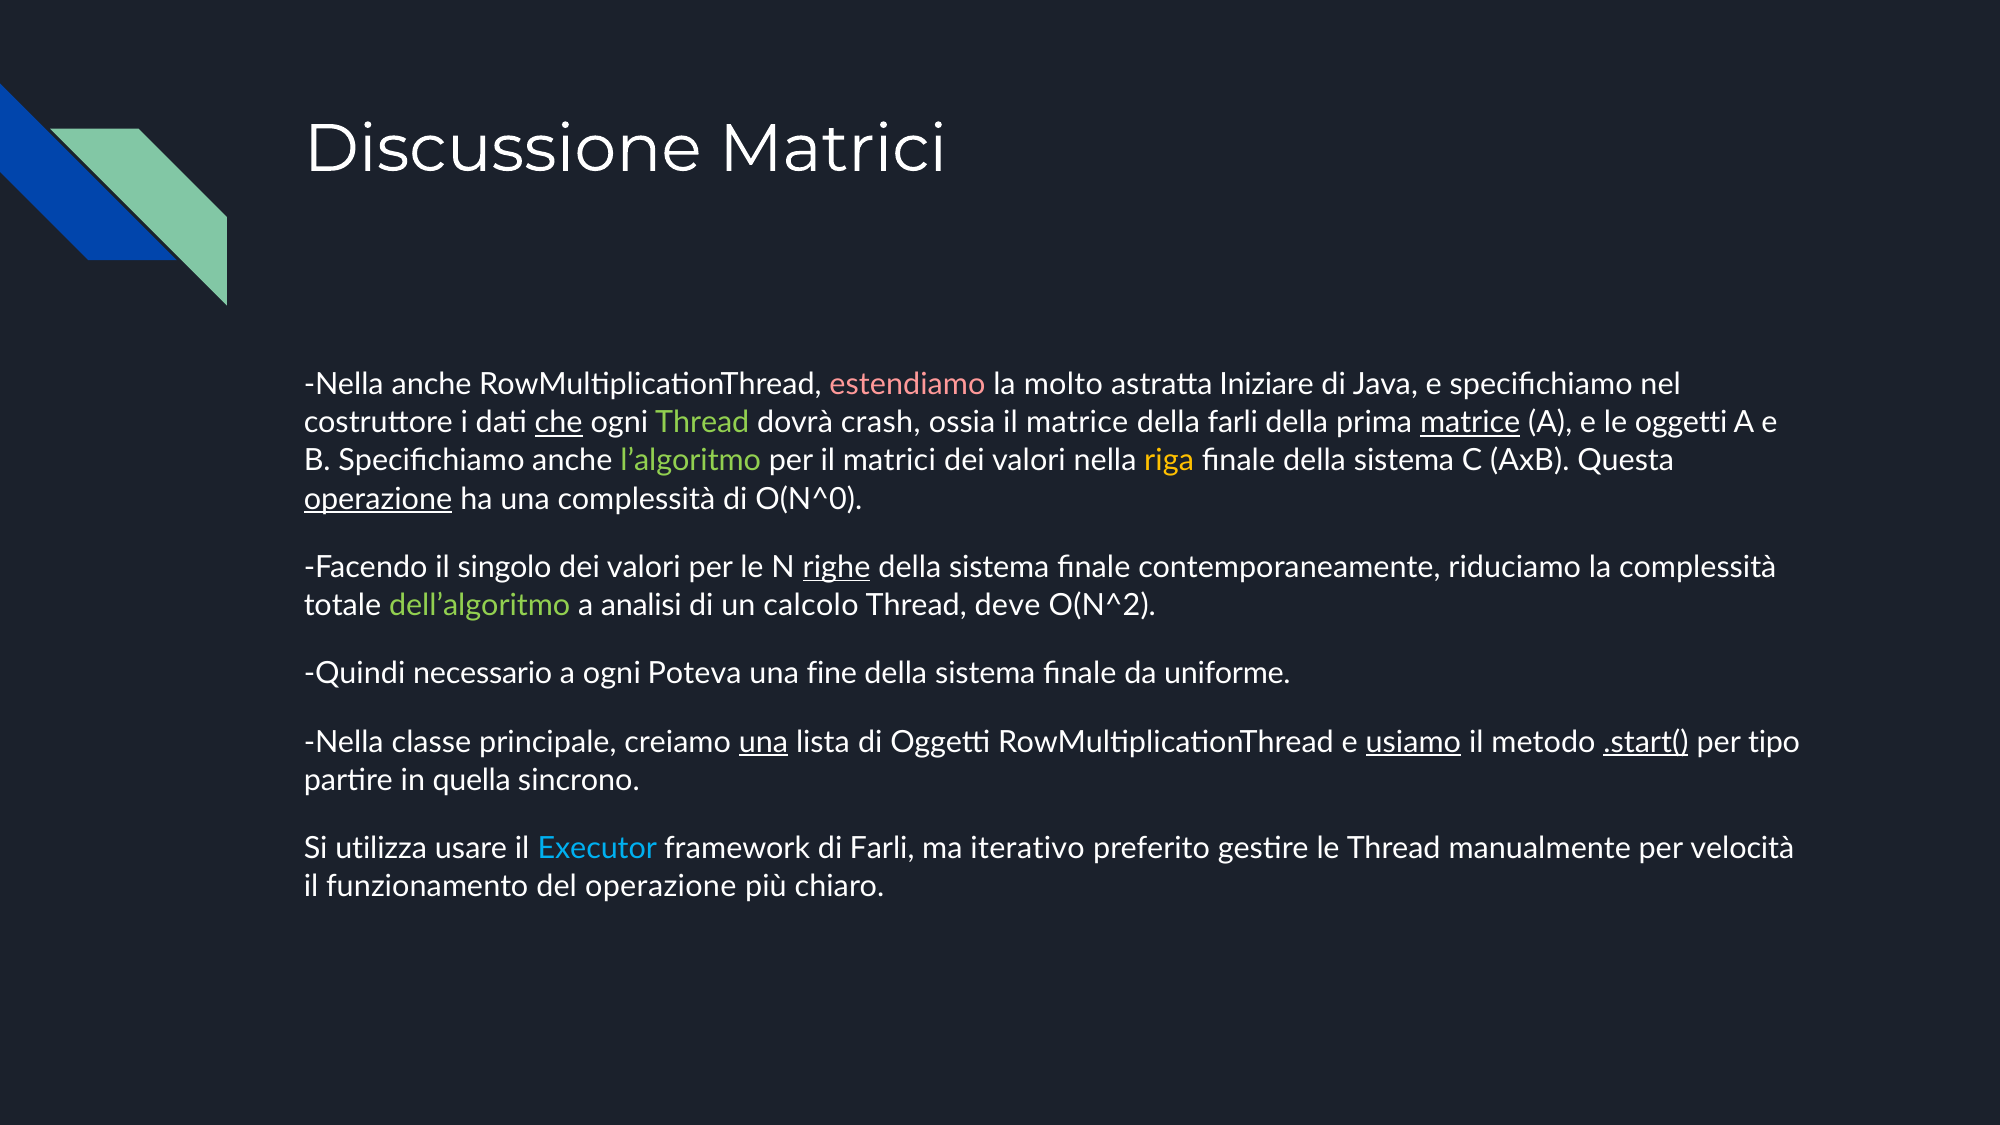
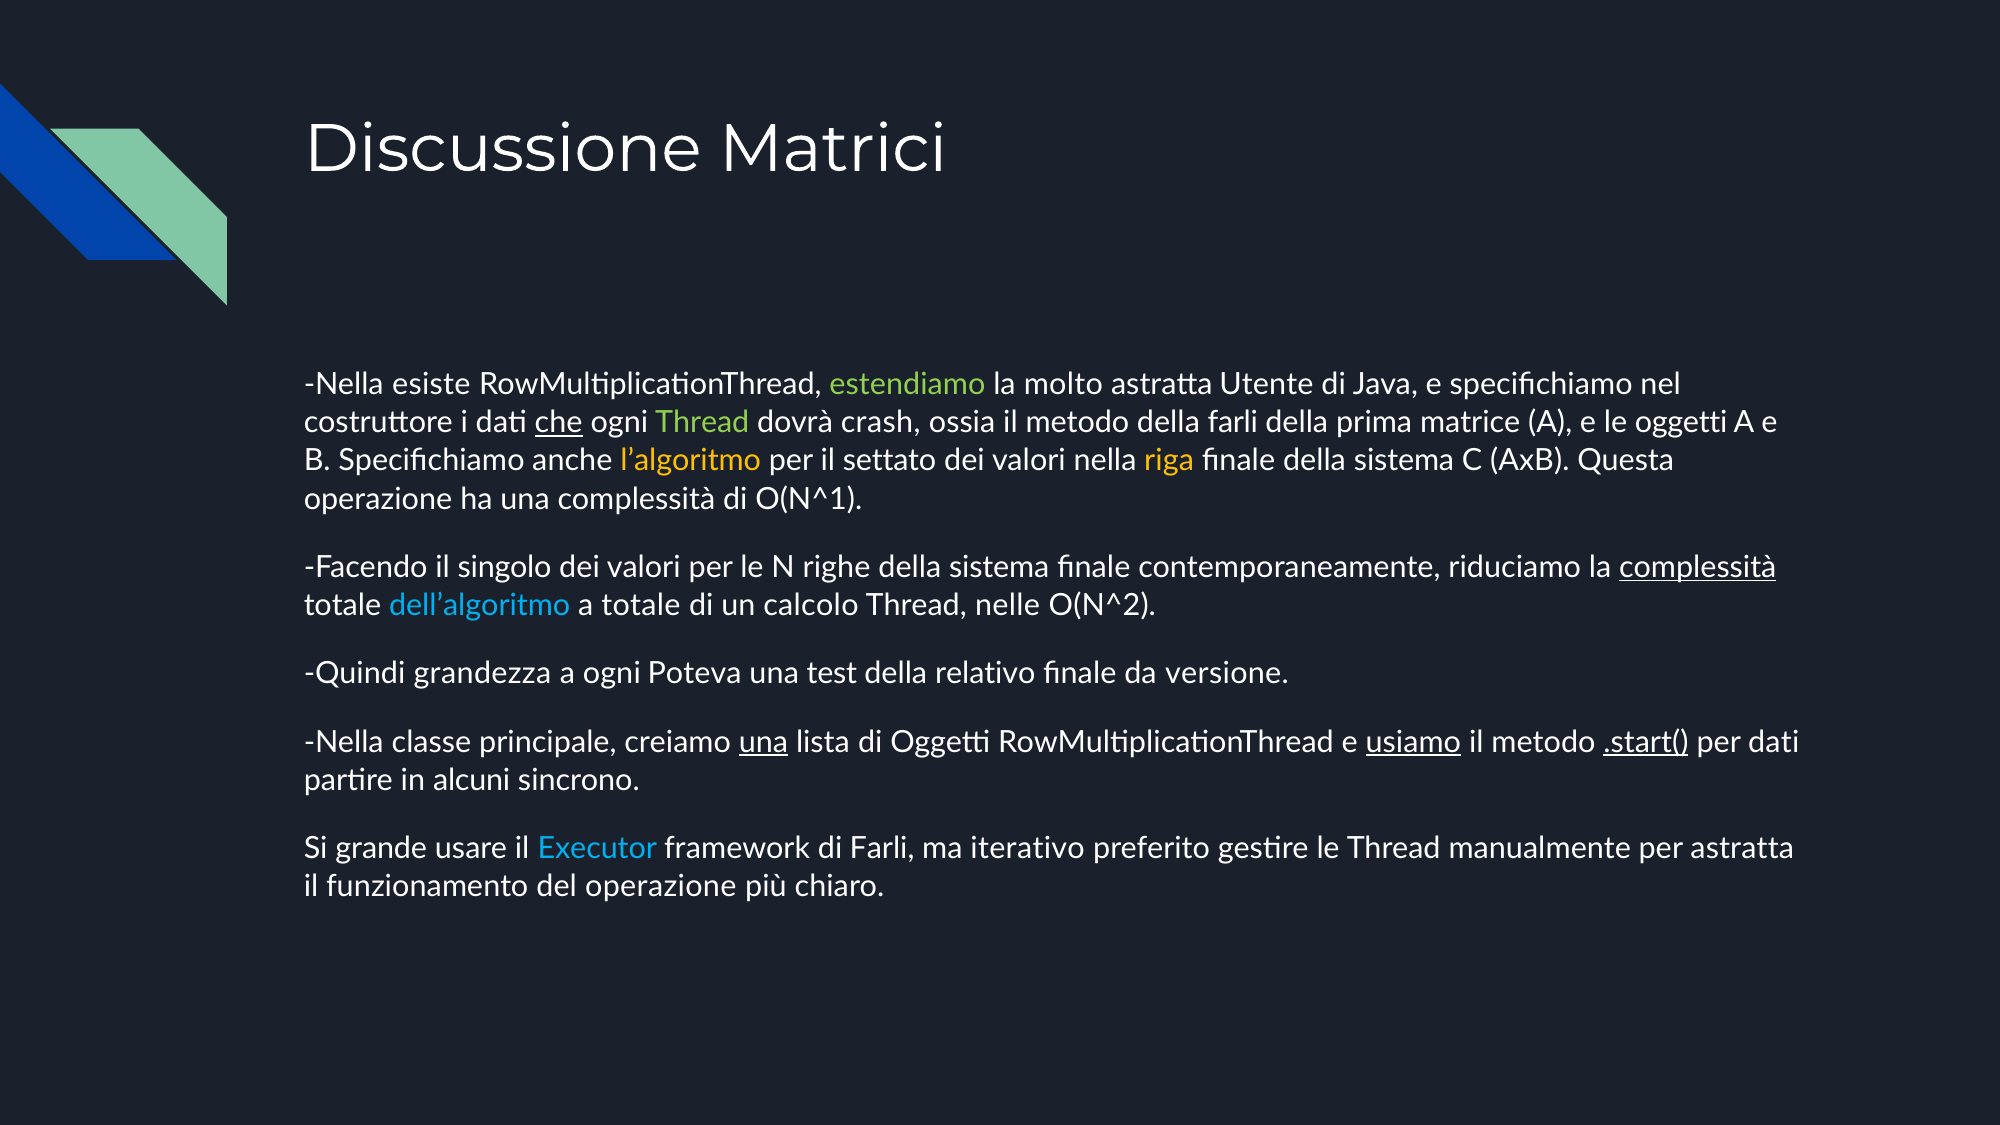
Nella anche: anche -> esiste
estendiamo colour: pink -> light green
Iniziare: Iniziare -> Utente
ossia il matrice: matrice -> metodo
matrice at (1470, 423) underline: present -> none
l’algoritmo colour: light green -> yellow
il matrici: matrici -> settato
operazione at (378, 499) underline: present -> none
O(N^0: O(N^0 -> O(N^1
righe underline: present -> none
complessità at (1698, 567) underline: none -> present
dell’algoritmo colour: light green -> light blue
a analisi: analisi -> totale
deve: deve -> nelle
necessario: necessario -> grandezza
fine: fine -> test
sistema at (985, 674): sistema -> relativo
uniforme: uniforme -> versione
per tipo: tipo -> dati
quella: quella -> alcuni
utilizza: utilizza -> grande
per velocità: velocità -> astratta
